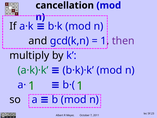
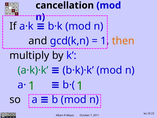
then colour: purple -> orange
